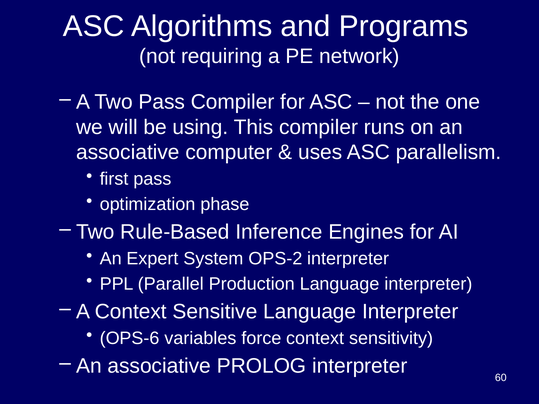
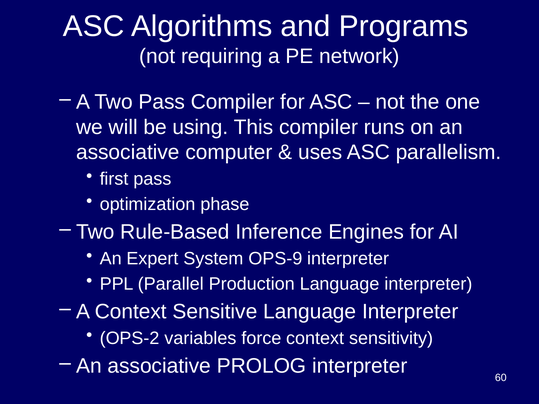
OPS-2: OPS-2 -> OPS-9
OPS-6: OPS-6 -> OPS-2
